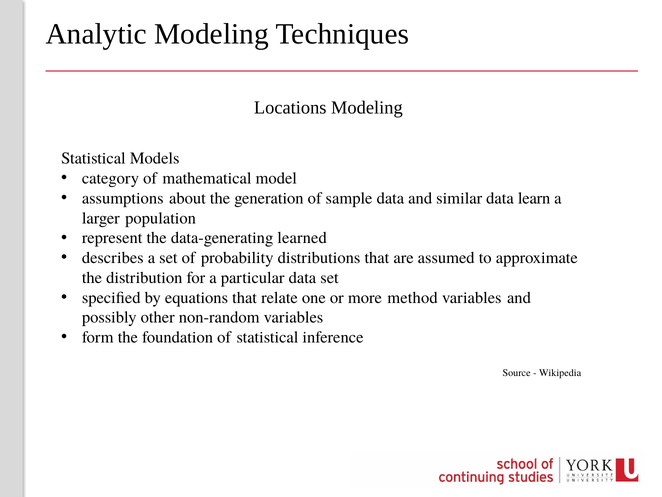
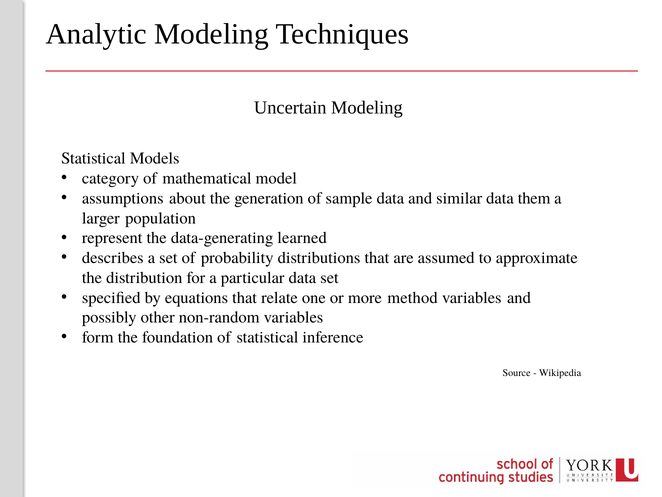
Locations: Locations -> Uncertain
learn: learn -> them
